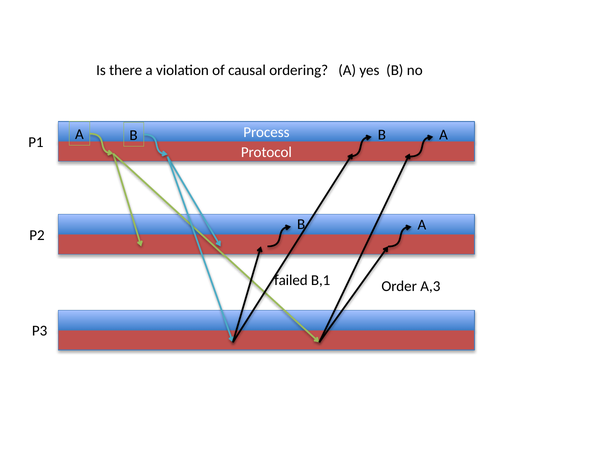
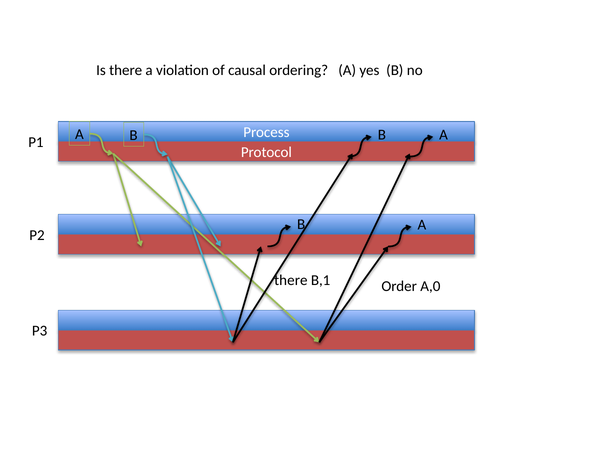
failed at (291, 280): failed -> there
A,3: A,3 -> A,0
